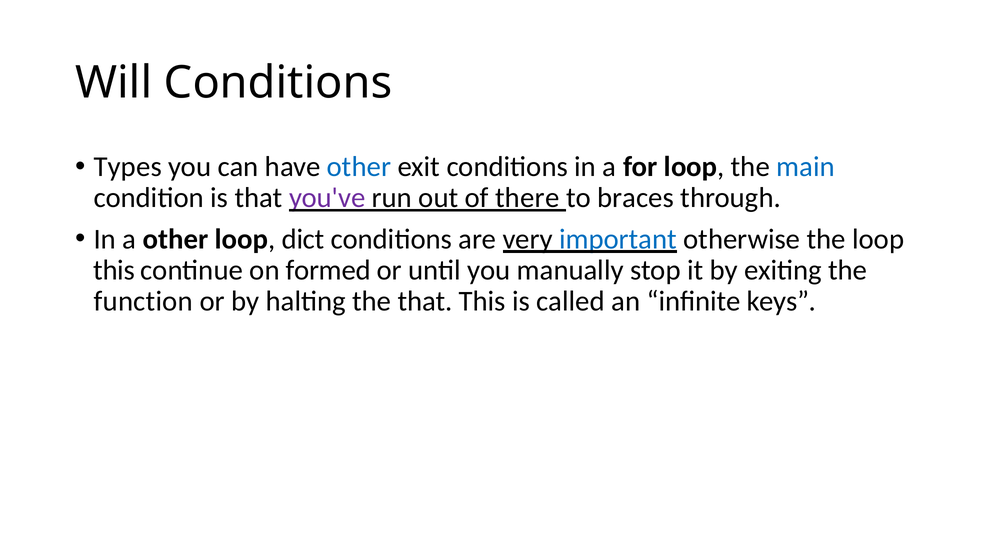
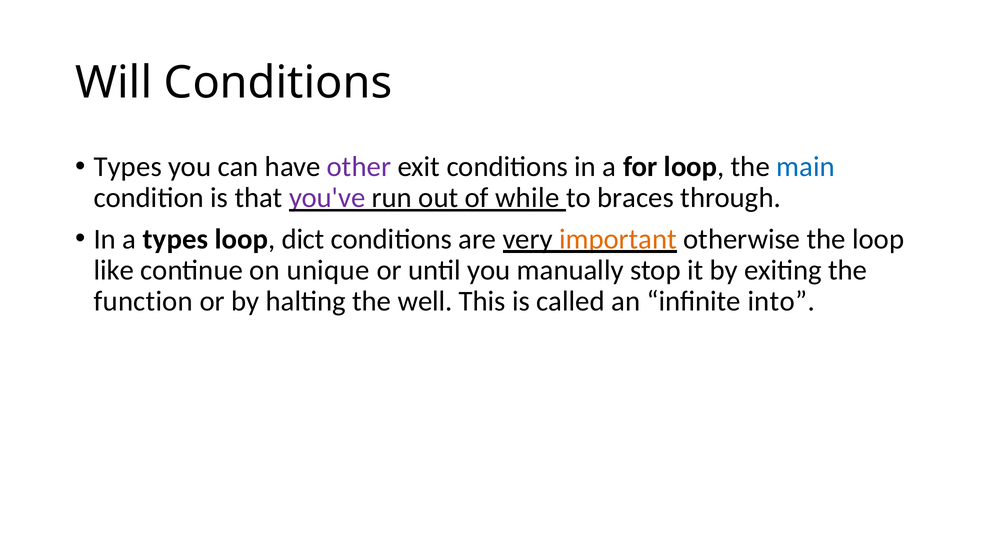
other at (359, 167) colour: blue -> purple
there: there -> while
a other: other -> types
important colour: blue -> orange
this at (114, 270): this -> like
formed: formed -> unique
the that: that -> well
keys: keys -> into
